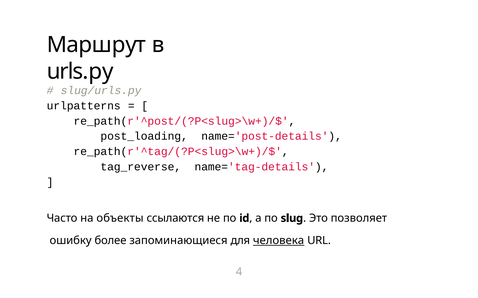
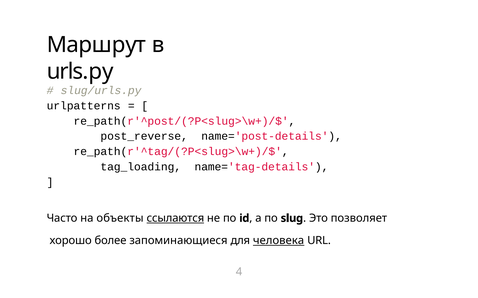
post_loading: post_loading -> post_reverse
tag_reverse: tag_reverse -> tag_loading
ссылаются underline: none -> present
ошибку: ошибку -> хорошо
